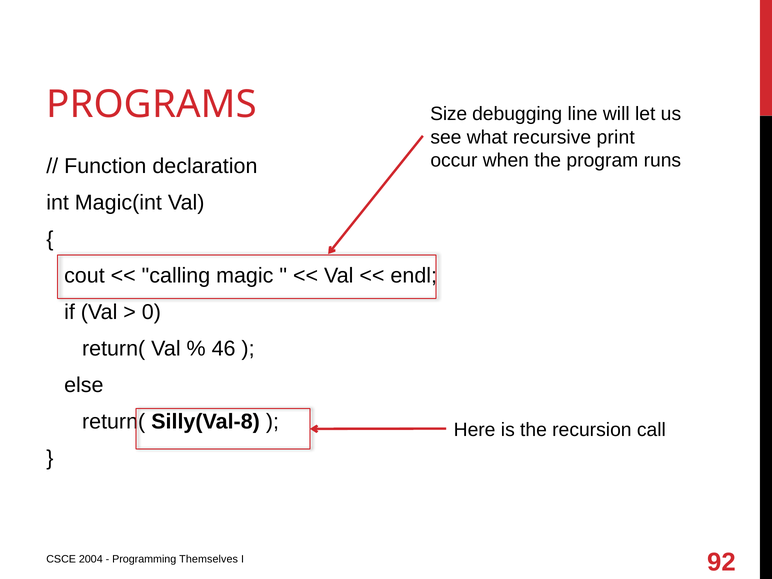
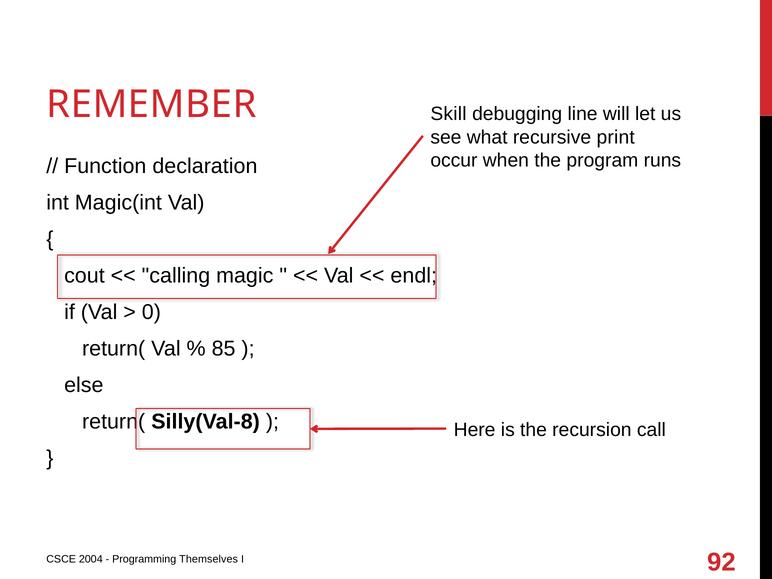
PROGRAMS: PROGRAMS -> REMEMBER
Size: Size -> Skill
46: 46 -> 85
